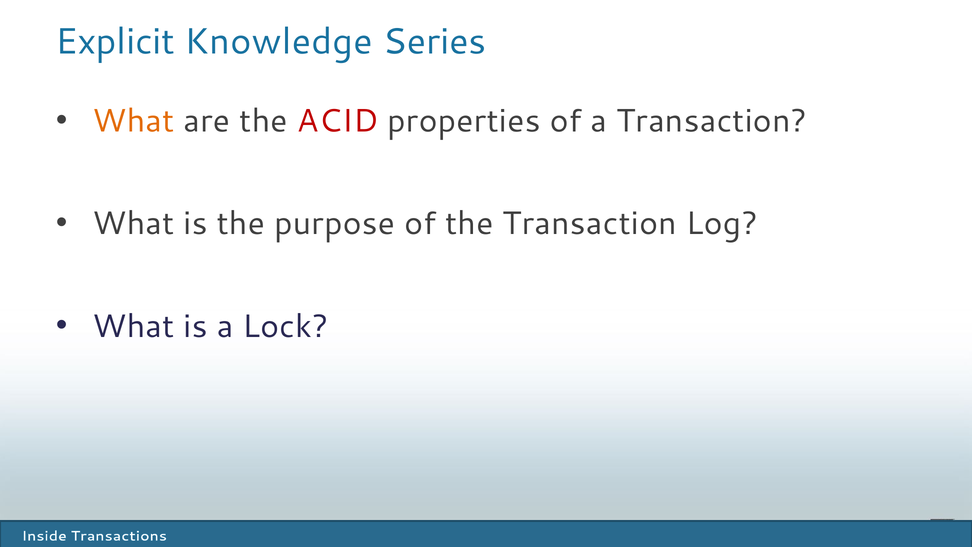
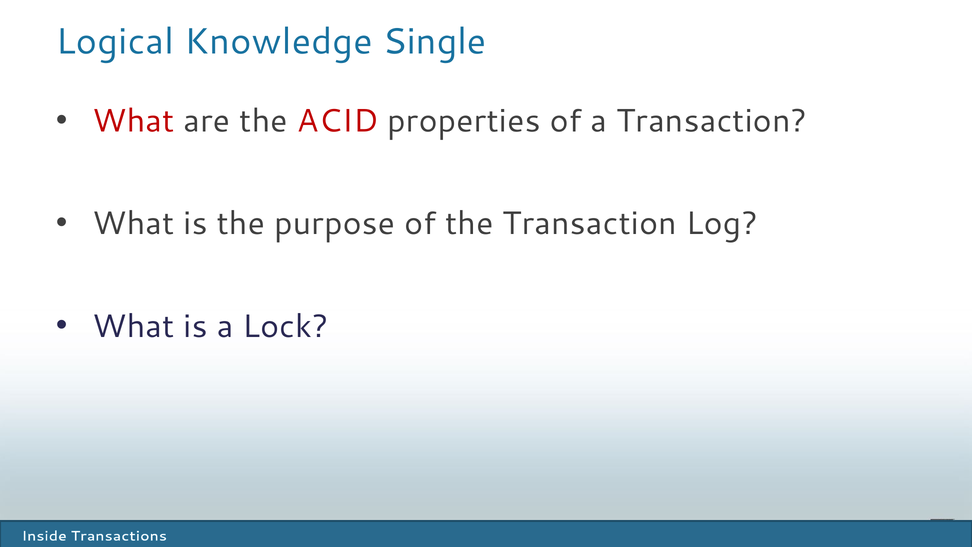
Explicit: Explicit -> Logical
Series: Series -> Single
What at (133, 121) colour: orange -> red
